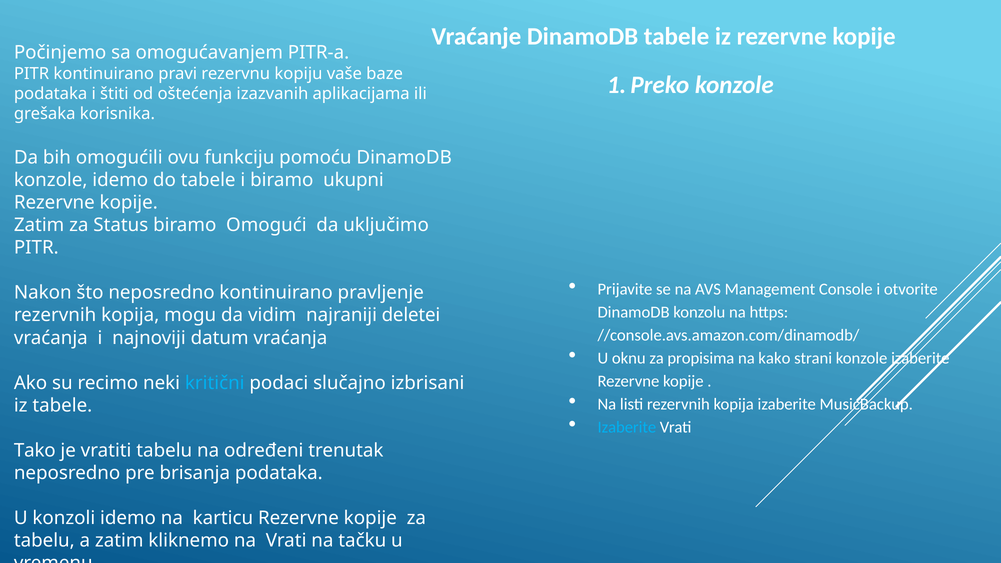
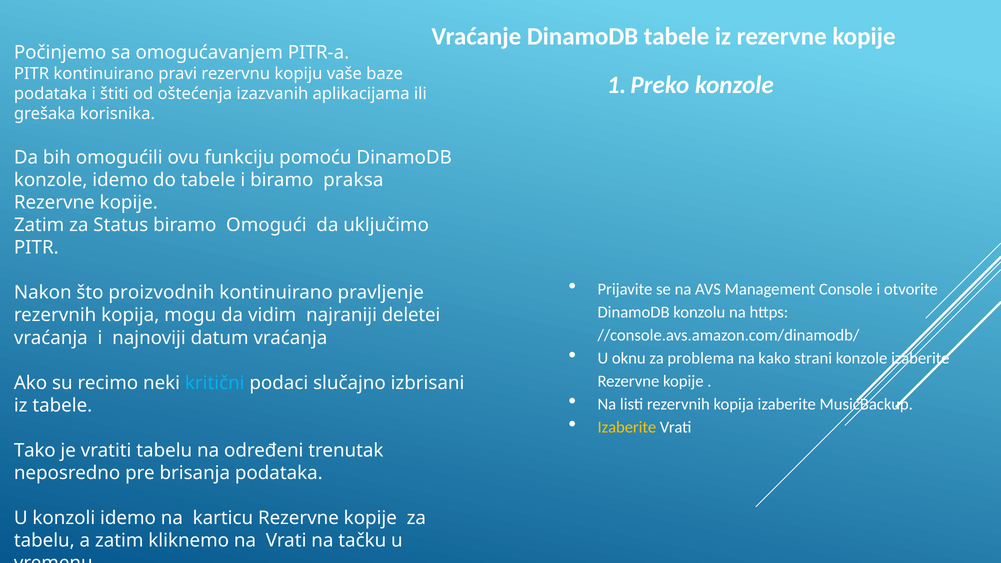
ukupni: ukupni -> praksa
što neposredno: neposredno -> proizvodnih
propisima: propisima -> problema
Izaberite at (627, 427) colour: light blue -> yellow
